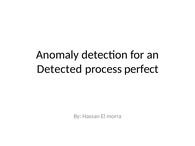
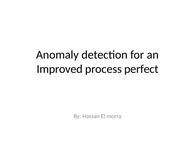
Detected: Detected -> Improved
